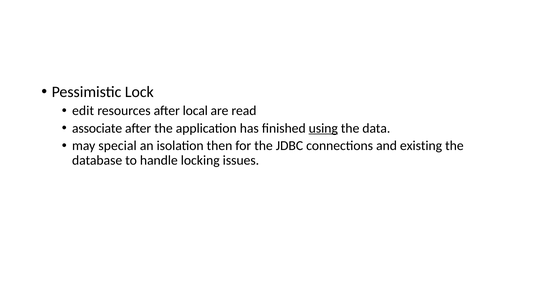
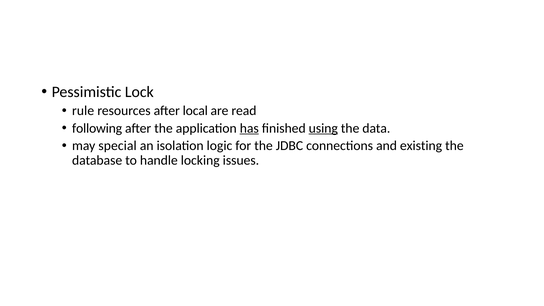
edit: edit -> rule
associate: associate -> following
has underline: none -> present
then: then -> logic
